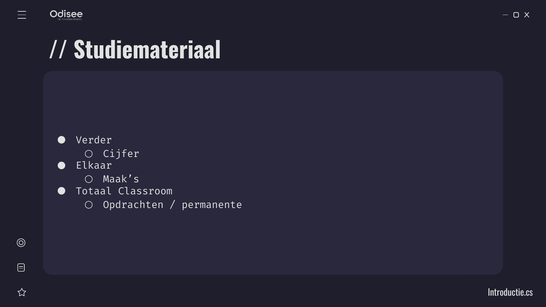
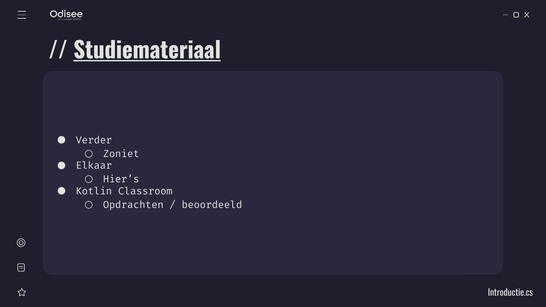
Studiemateriaal underline: none -> present
Cijfer: Cijfer -> Zoniet
Maak’s: Maak’s -> Hier’s
Totaal: Totaal -> Kotlin
permanente: permanente -> beoordeeld
